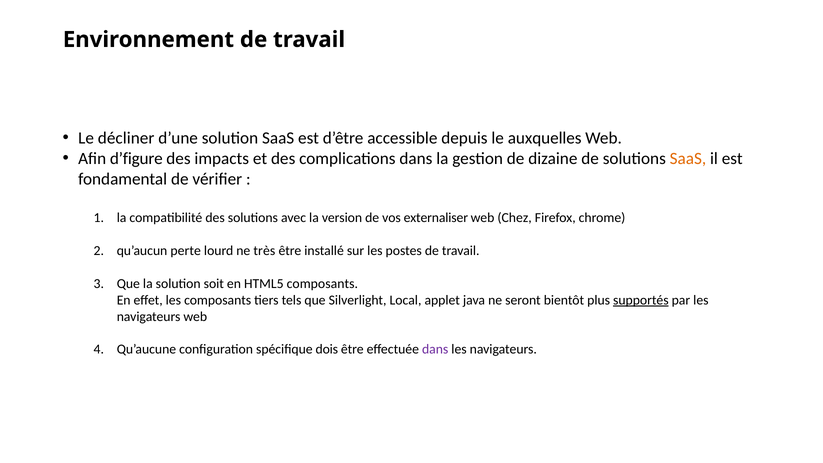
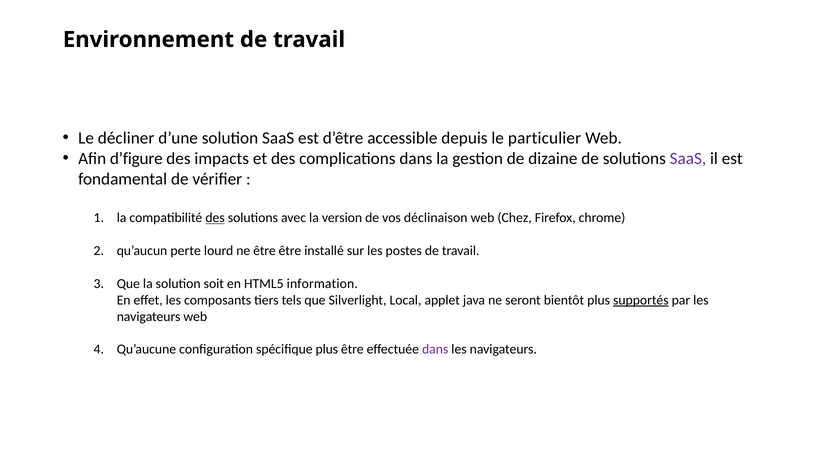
auxquelles: auxquelles -> particulier
SaaS at (688, 158) colour: orange -> purple
des at (215, 218) underline: none -> present
externaliser: externaliser -> déclinaison
ne très: très -> être
HTML5 composants: composants -> information
spécifique dois: dois -> plus
